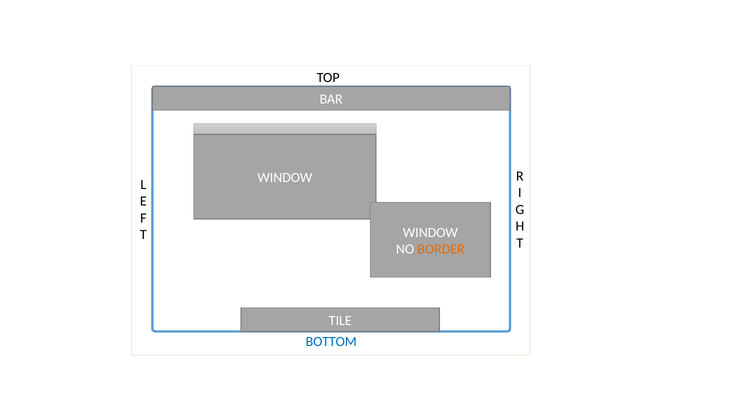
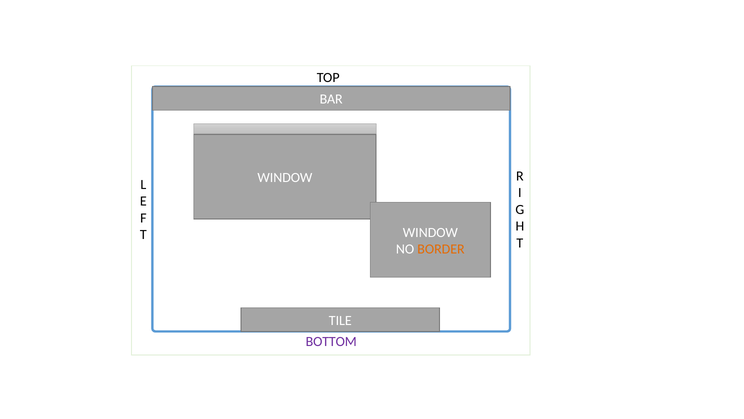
BOTTOM colour: blue -> purple
